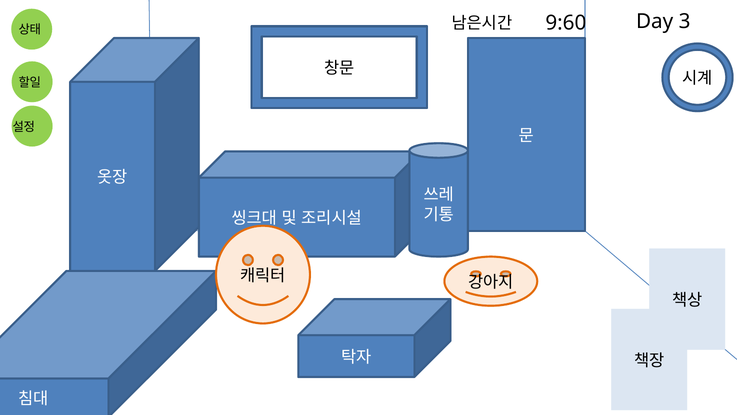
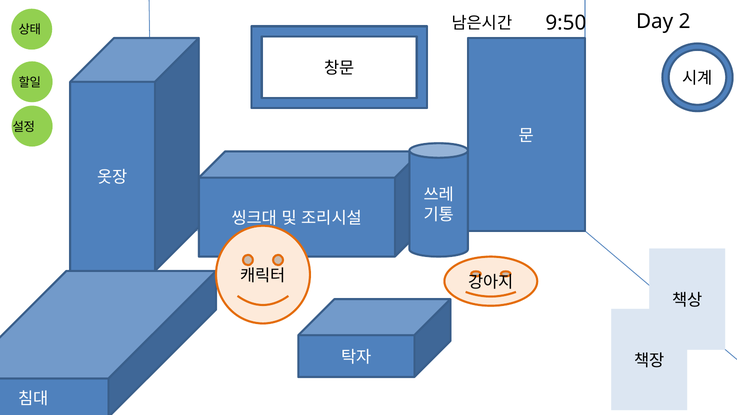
3: 3 -> 2
9:60: 9:60 -> 9:50
